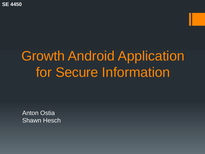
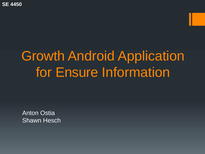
Secure: Secure -> Ensure
